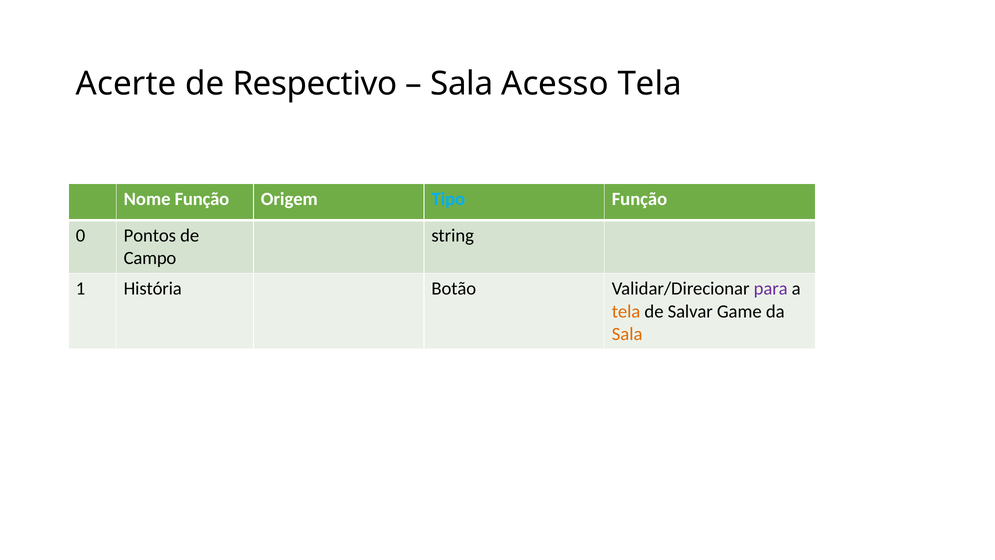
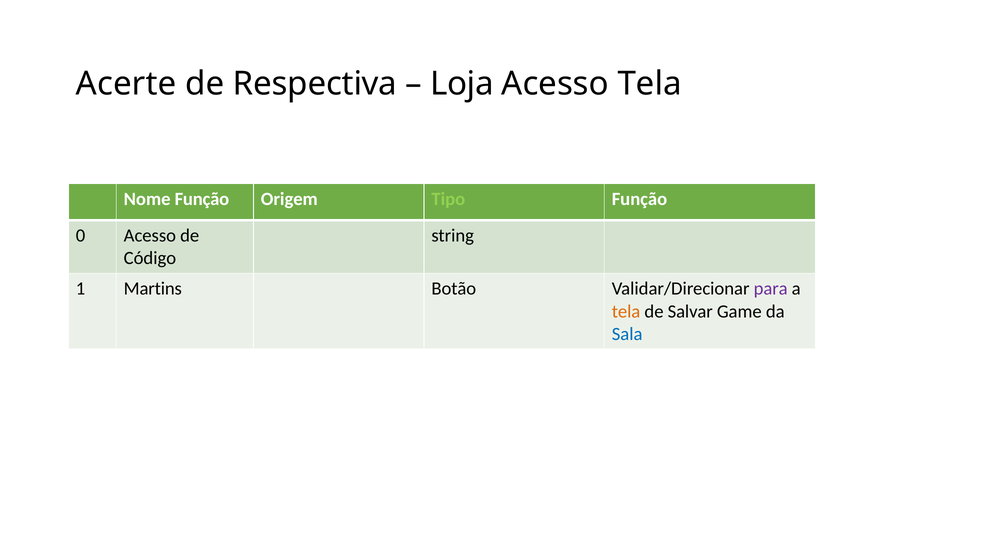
Respectivo: Respectivo -> Respectiva
Sala at (462, 84): Sala -> Loja
Tipo colour: light blue -> light green
0 Pontos: Pontos -> Acesso
Campo: Campo -> Código
História: História -> Martins
Sala at (627, 334) colour: orange -> blue
